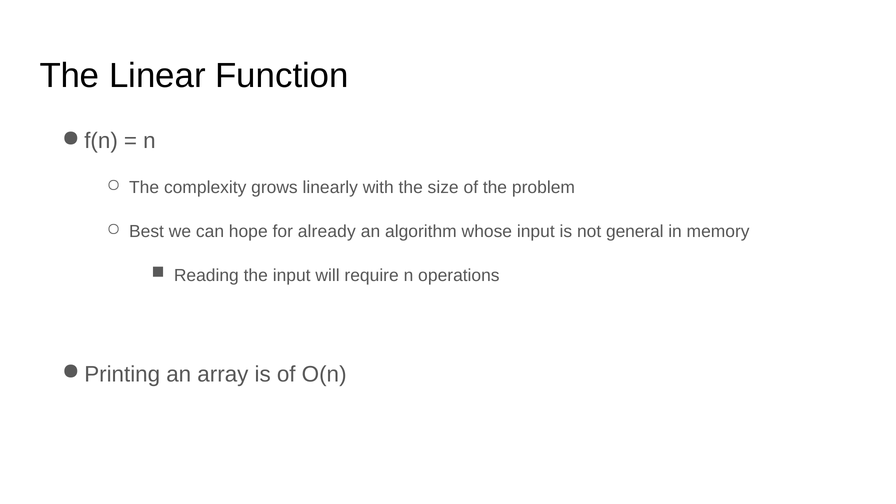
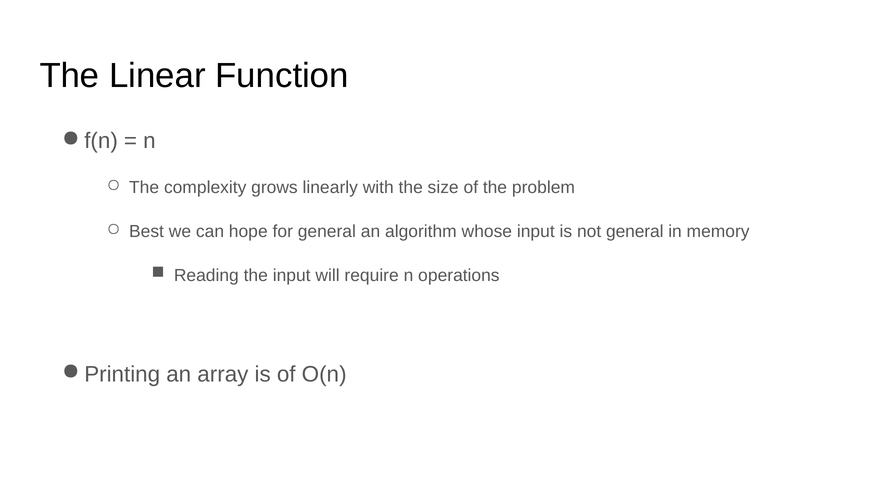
for already: already -> general
